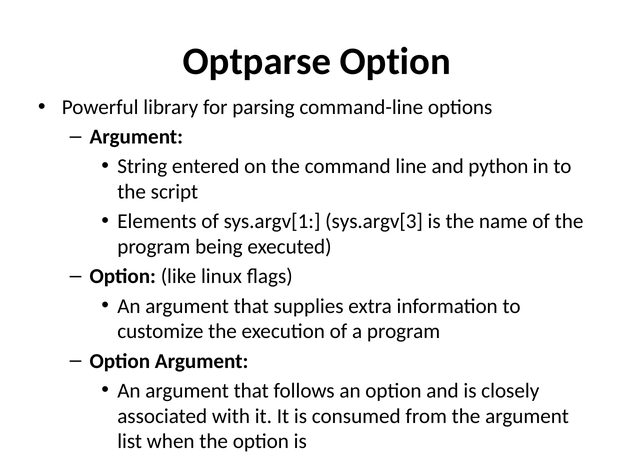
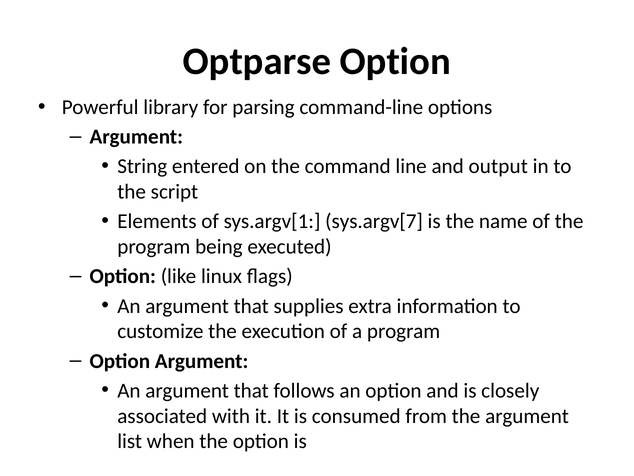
python: python -> output
sys.argv[3: sys.argv[3 -> sys.argv[7
